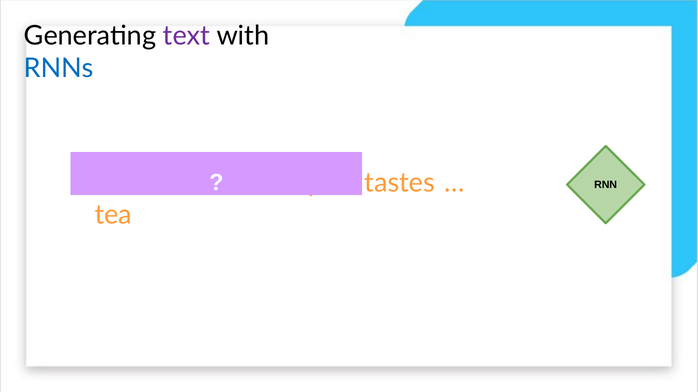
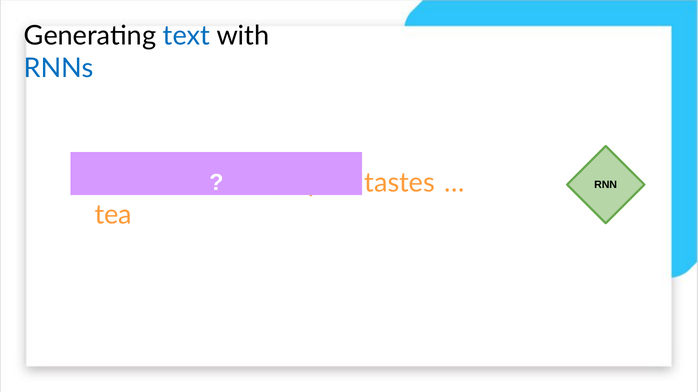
text colour: purple -> blue
